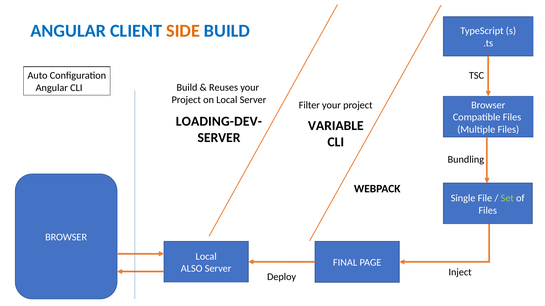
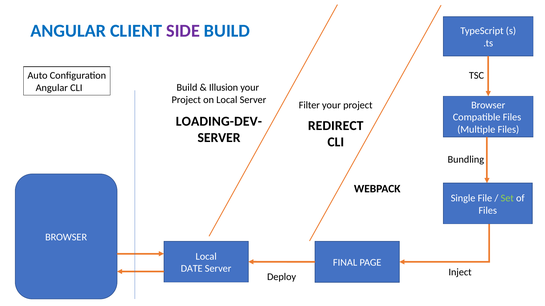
SIDE colour: orange -> purple
Reuses: Reuses -> Illusion
VARIABLE: VARIABLE -> REDIRECT
ALSO: ALSO -> DATE
